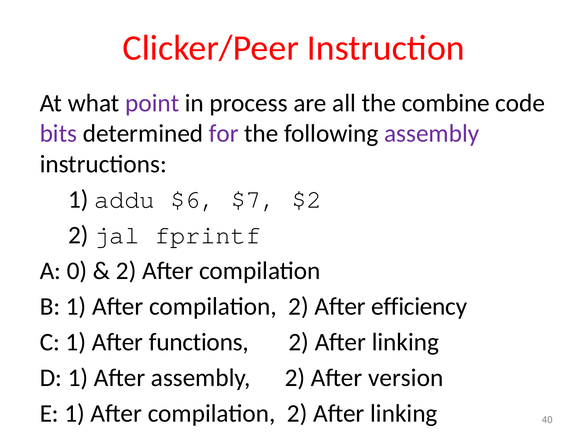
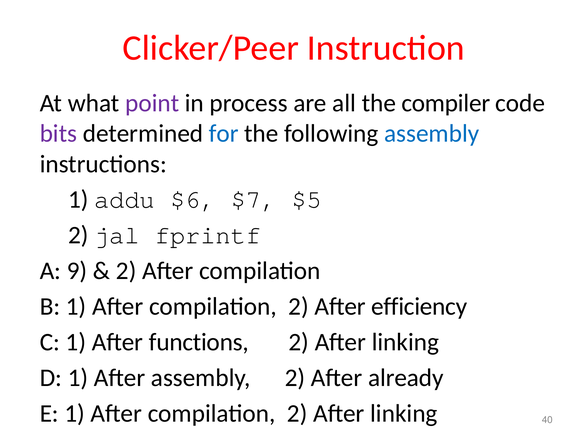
combine: combine -> compiler
for colour: purple -> blue
assembly at (432, 134) colour: purple -> blue
$2: $2 -> $5
0: 0 -> 9
version: version -> already
